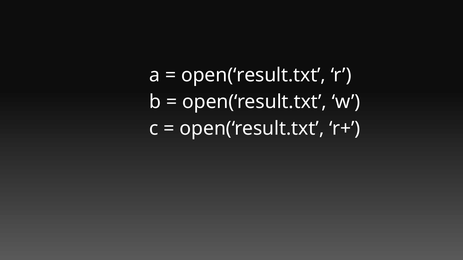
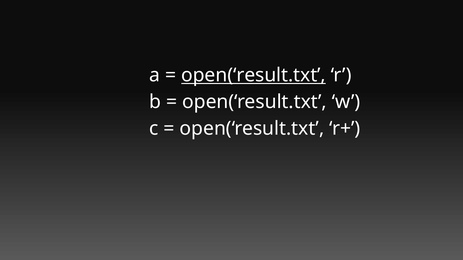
open(‘result.txt at (253, 75) underline: none -> present
